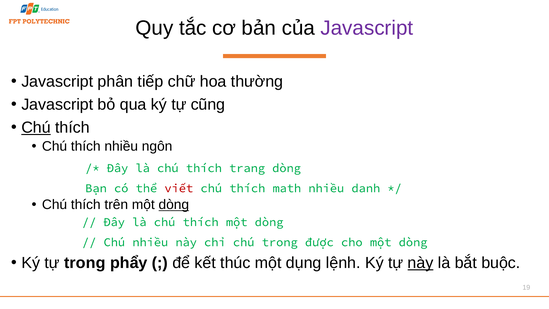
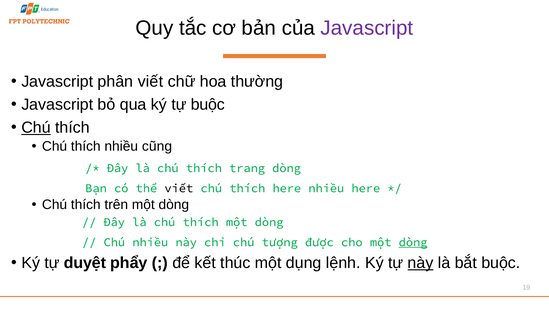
phân tiếp: tiếp -> viết
tự cũng: cũng -> buộc
ngôn: ngôn -> cũng
viết at (179, 188) colour: red -> black
thích math: math -> here
nhiều danh: danh -> here
dòng at (174, 205) underline: present -> none
chú trong: trong -> tượng
dòng at (413, 242) underline: none -> present
tự trong: trong -> duyệt
